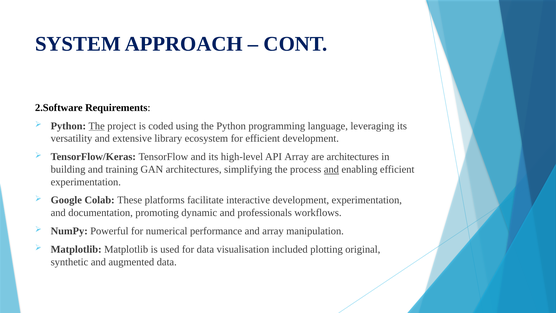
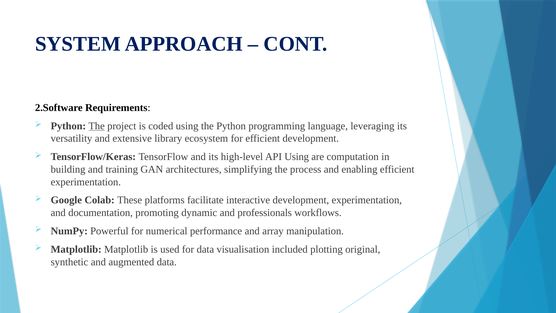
API Array: Array -> Using
are architectures: architectures -> computation
and at (331, 169) underline: present -> none
